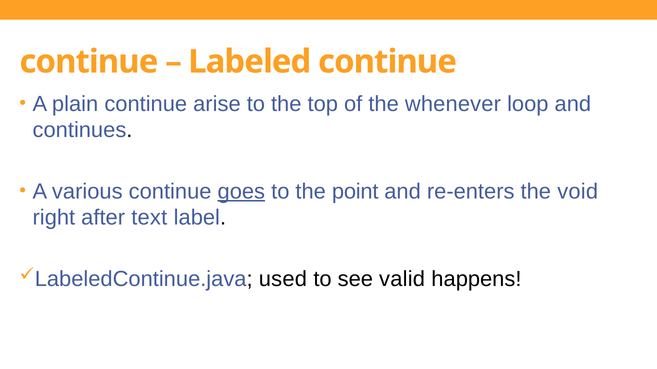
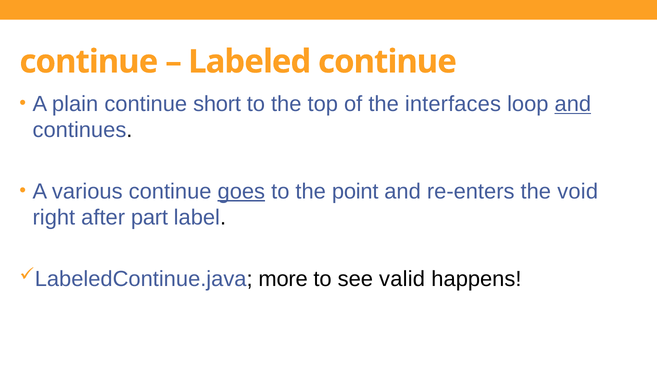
arise: arise -> short
whenever: whenever -> interfaces
and at (573, 104) underline: none -> present
text: text -> part
used: used -> more
